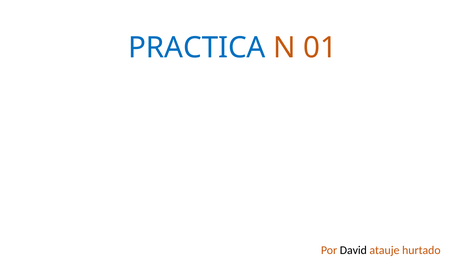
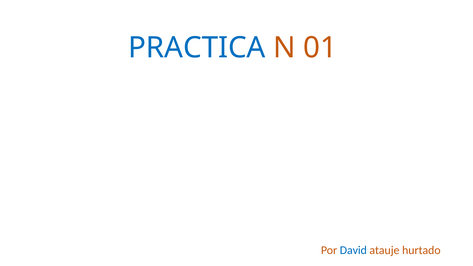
David colour: black -> blue
